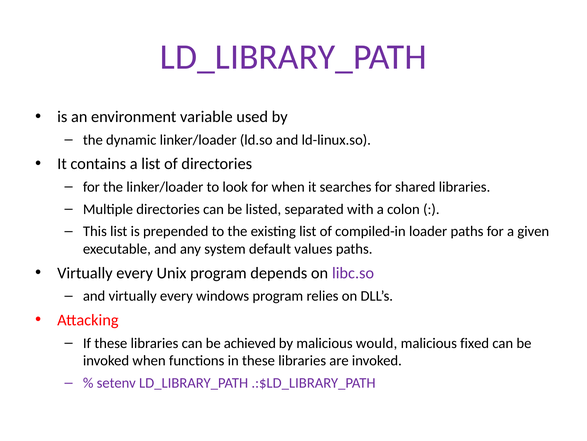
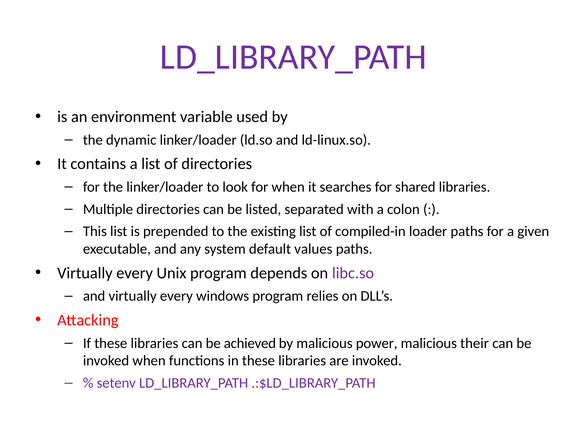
would: would -> power
fixed: fixed -> their
